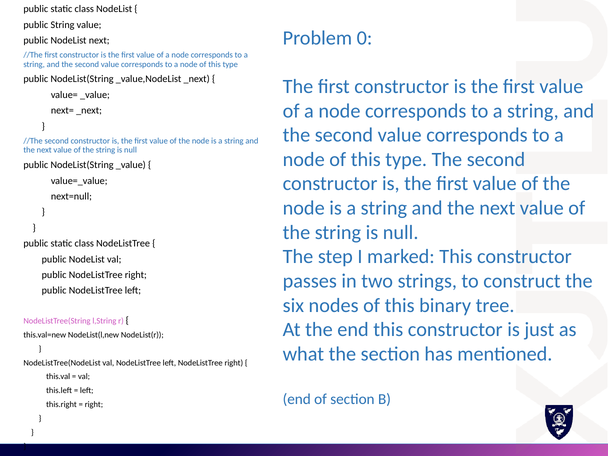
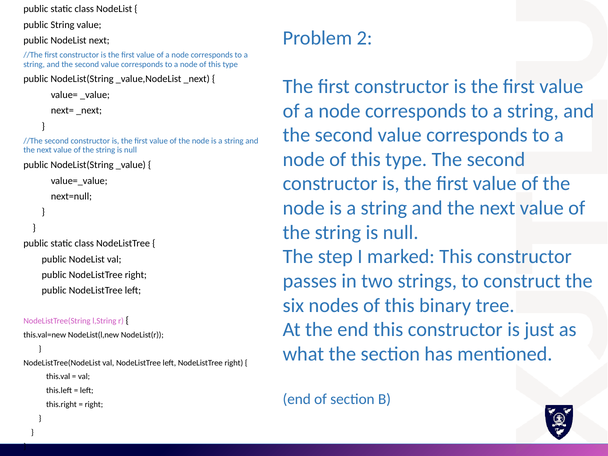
0: 0 -> 2
